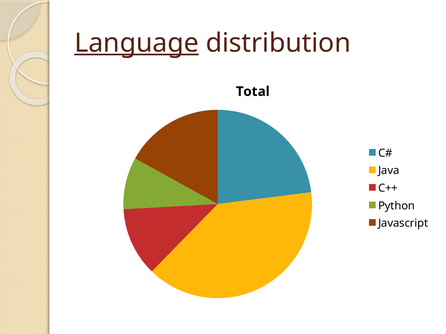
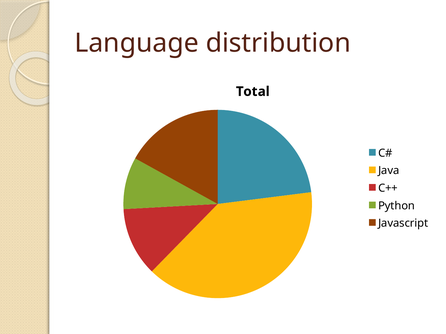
Language underline: present -> none
